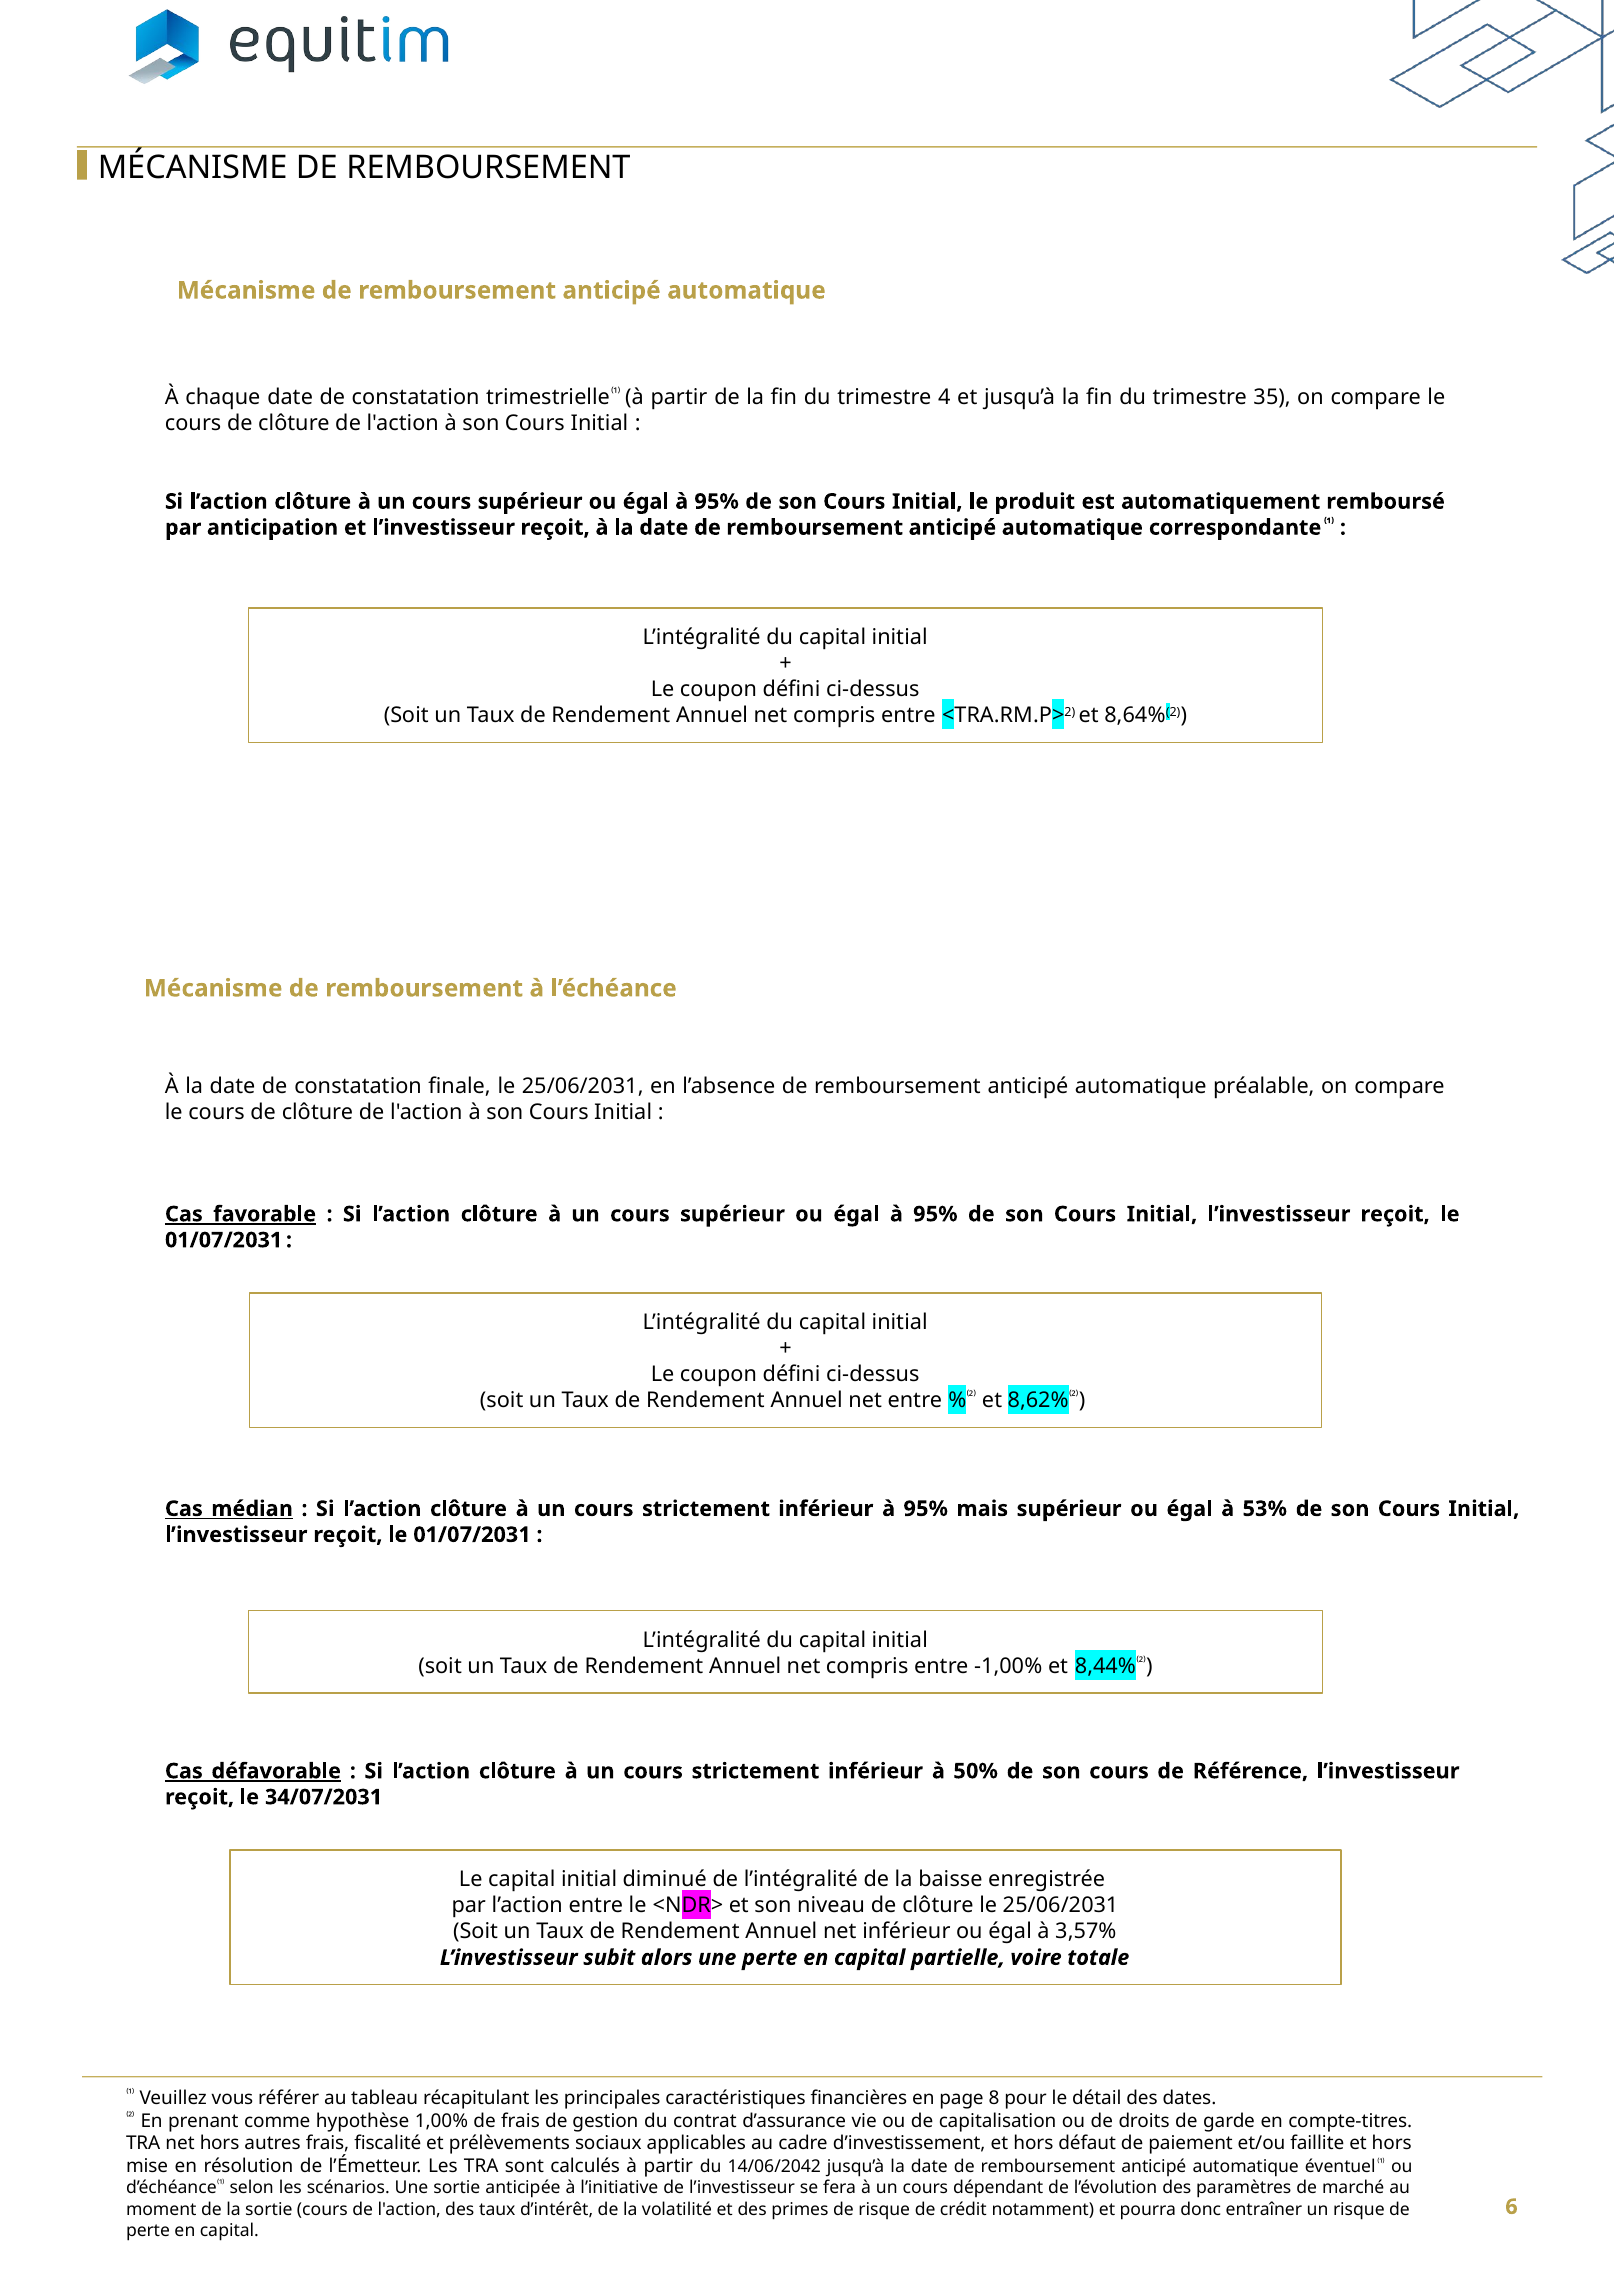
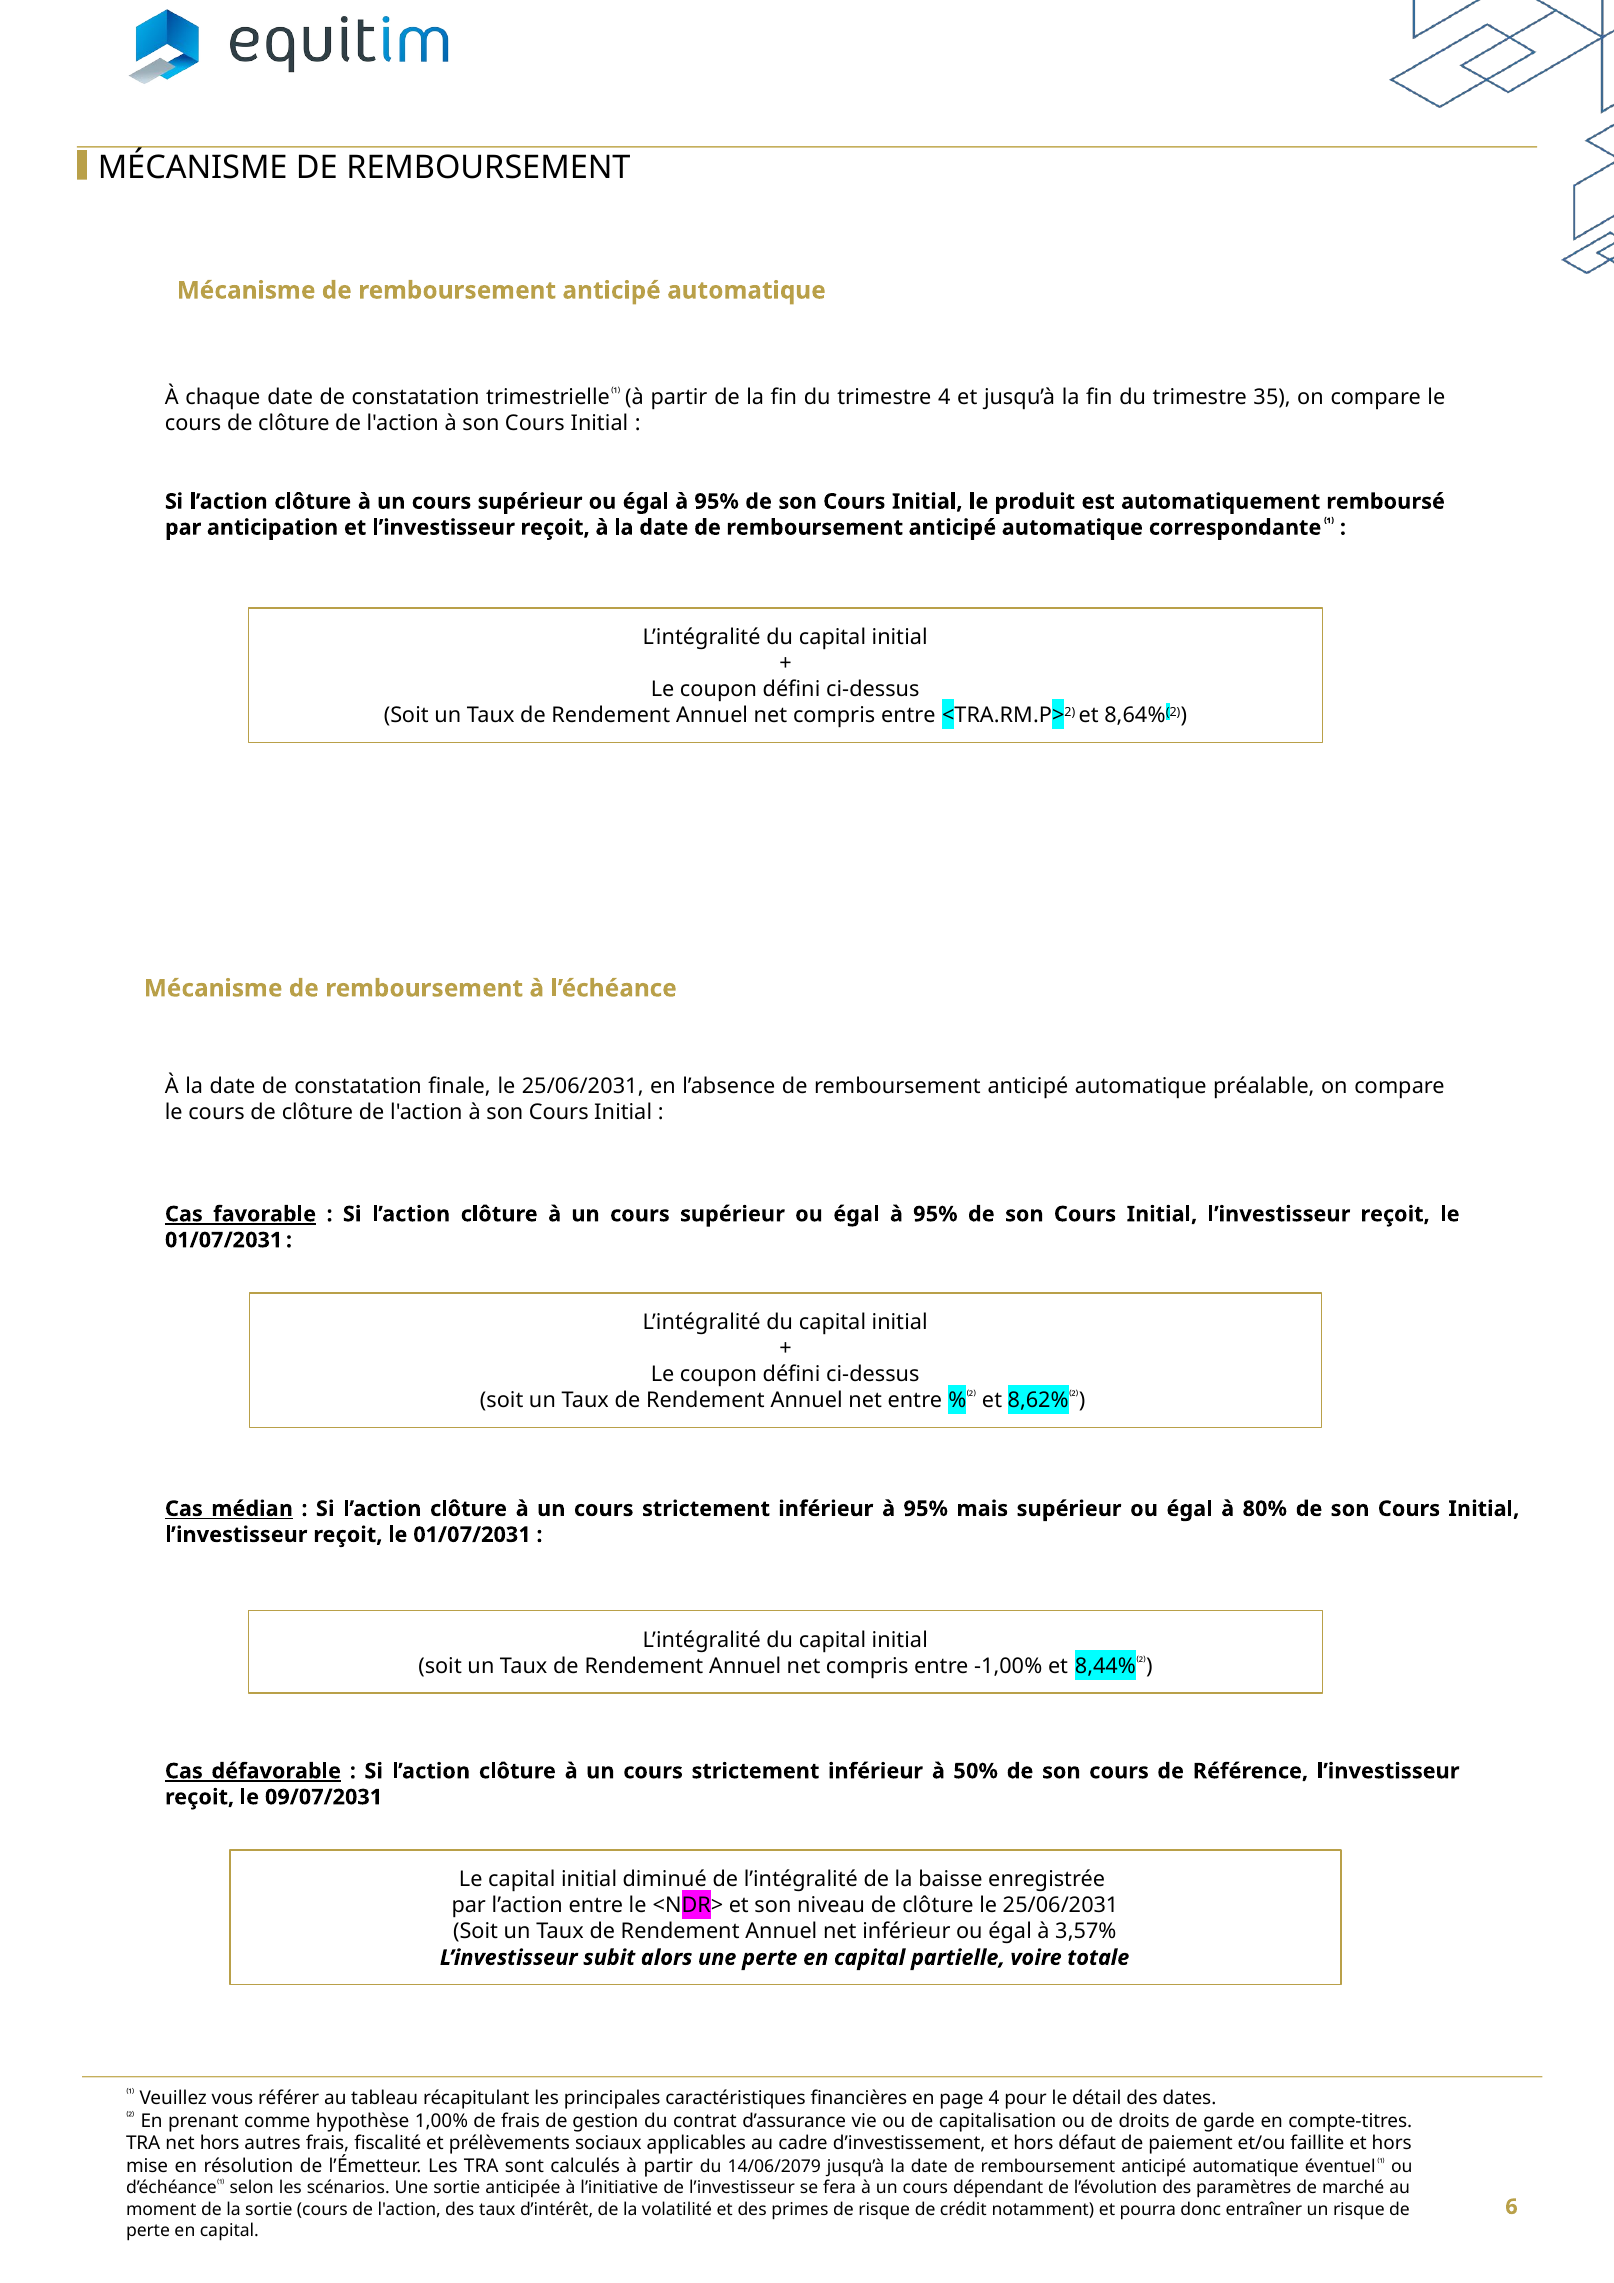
53%: 53% -> 80%
34/07/2031: 34/07/2031 -> 09/07/2031
page 8: 8 -> 4
14/06/2042: 14/06/2042 -> 14/06/2079
